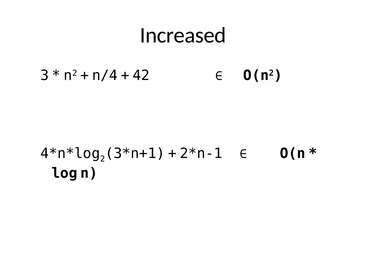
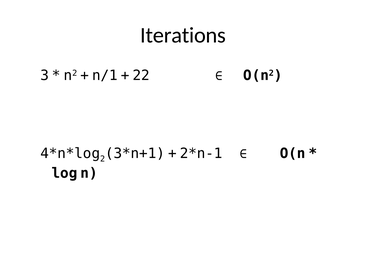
Increased: Increased -> Iterations
n/4: n/4 -> n/1
42: 42 -> 22
